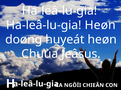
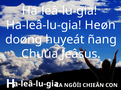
huyeát heøn: heøn -> ñang
